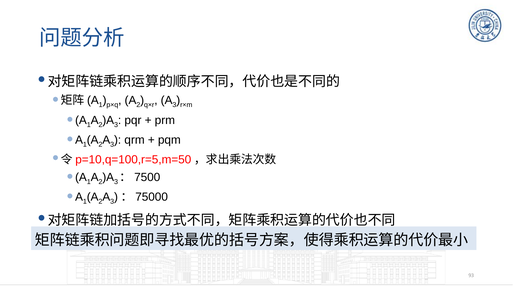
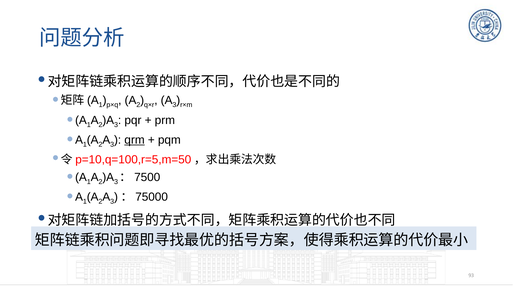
qrm underline: none -> present
